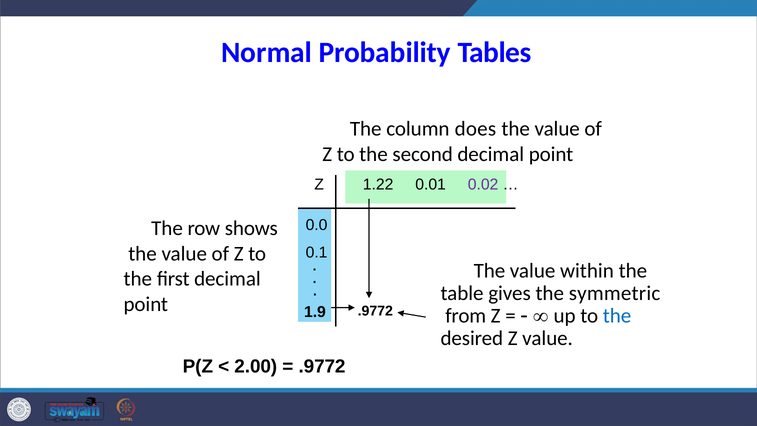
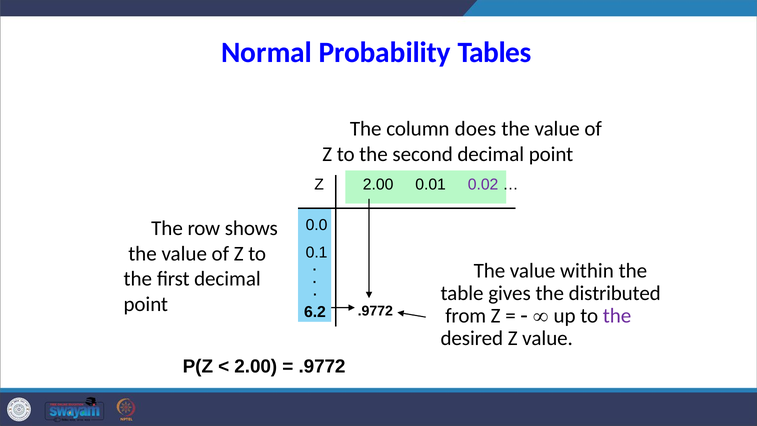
Z 1.22: 1.22 -> 2.00
symmetric: symmetric -> distributed
1.9: 1.9 -> 6.2
the at (617, 316) colour: blue -> purple
